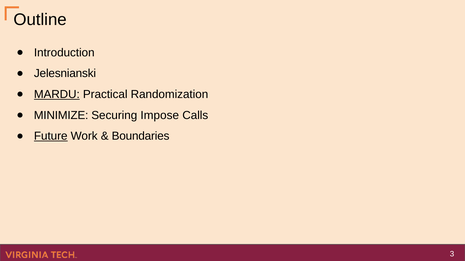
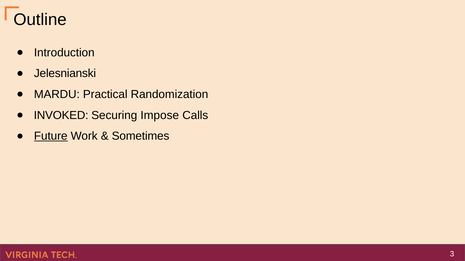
MARDU underline: present -> none
MINIMIZE: MINIMIZE -> INVOKED
Boundaries: Boundaries -> Sometimes
